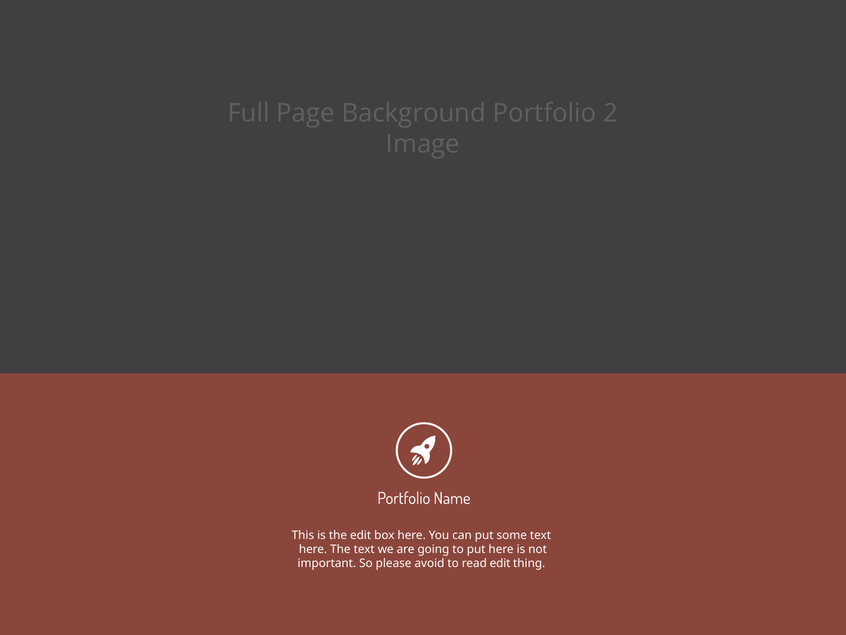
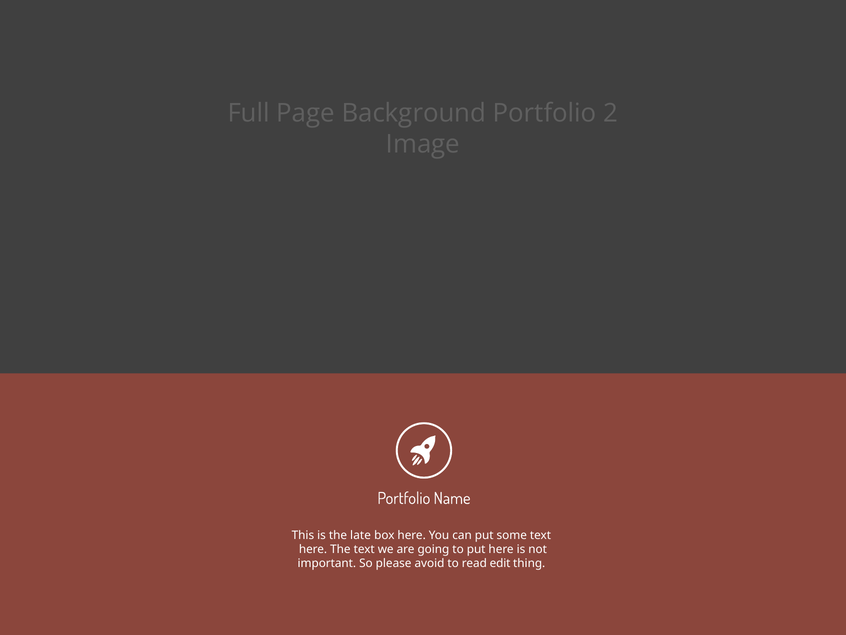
the edit: edit -> late
